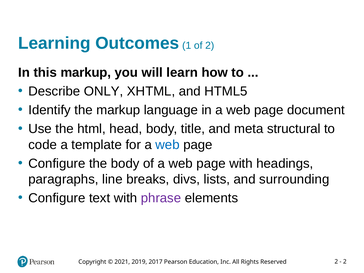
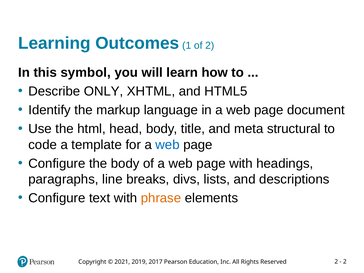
this markup: markup -> symbol
surrounding: surrounding -> descriptions
phrase colour: purple -> orange
